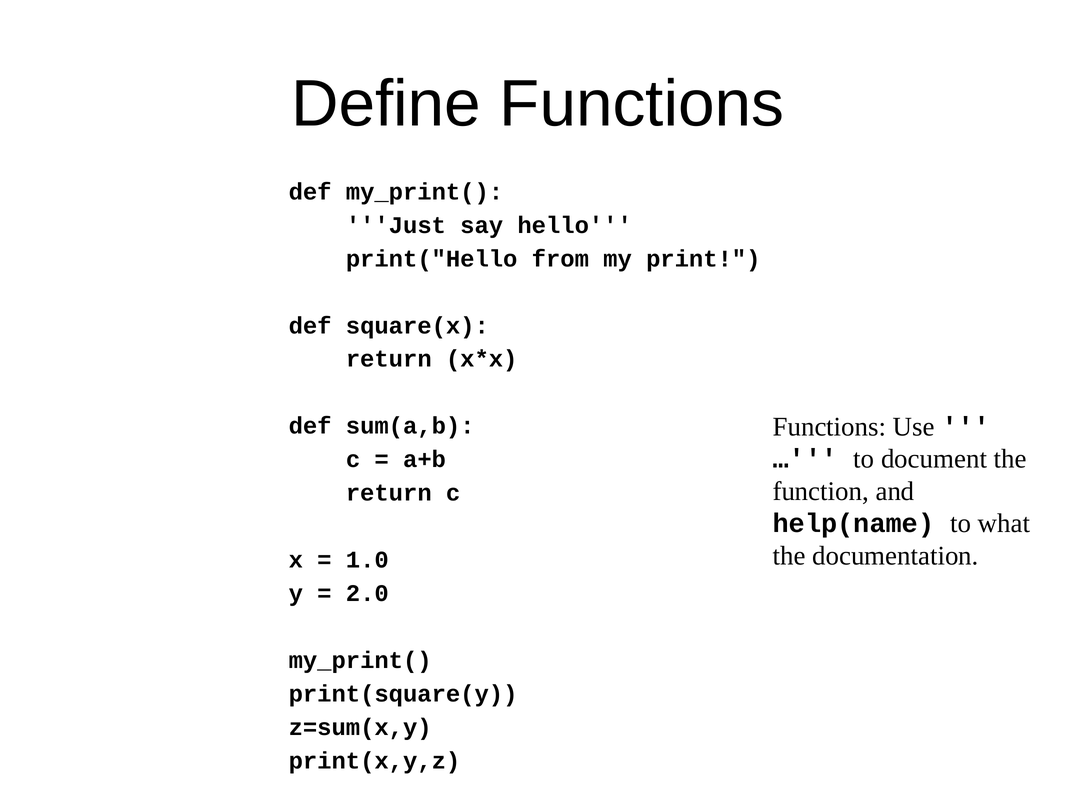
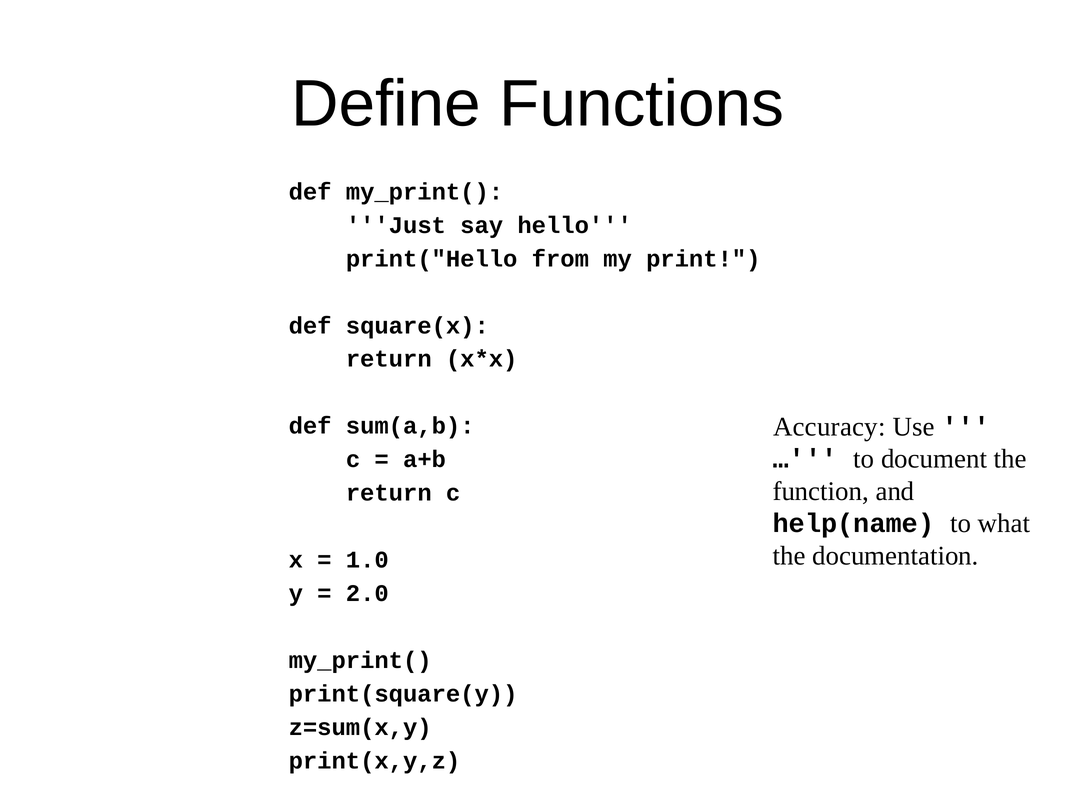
Functions at (829, 427): Functions -> Accuracy
